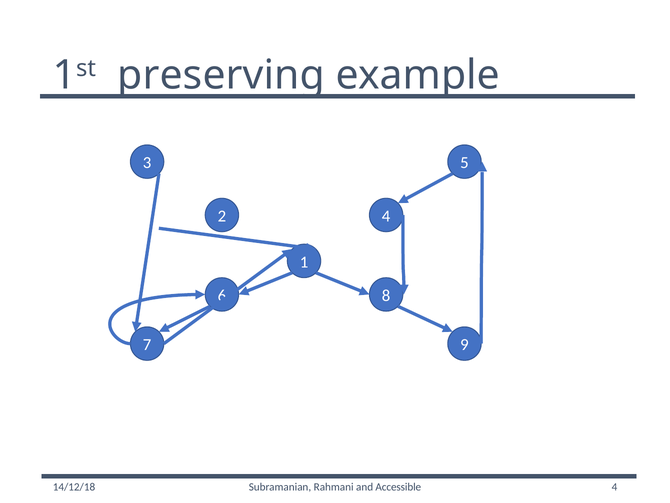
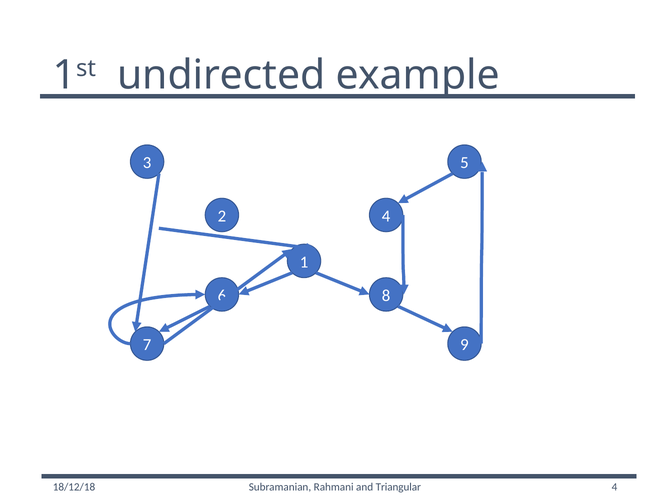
preserving: preserving -> undirected
Accessible: Accessible -> Triangular
14/12/18: 14/12/18 -> 18/12/18
